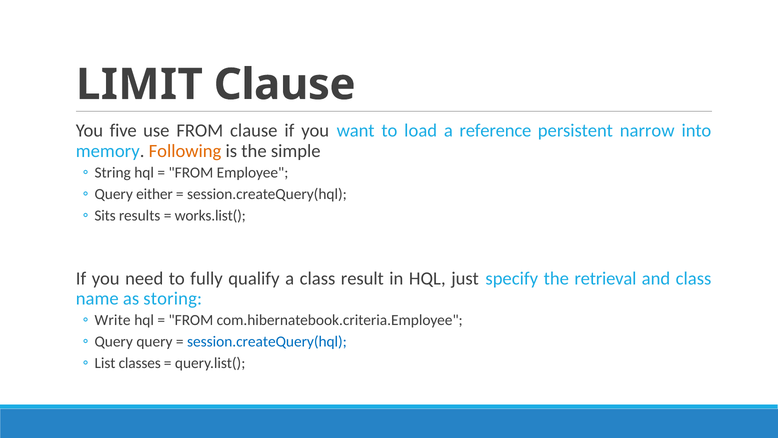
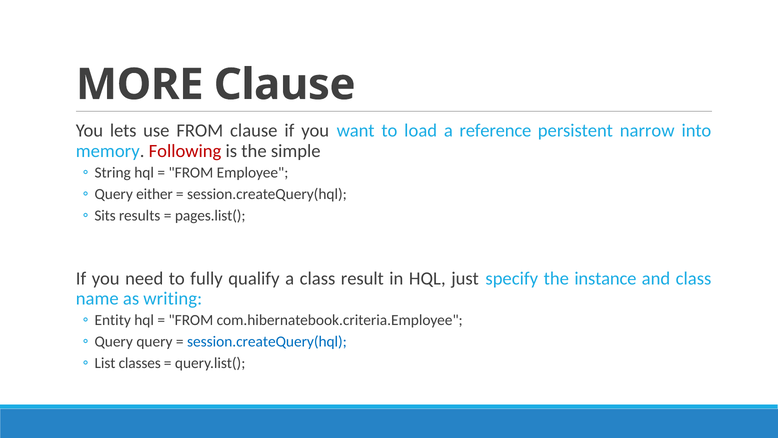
LIMIT: LIMIT -> MORE
five: five -> lets
Following colour: orange -> red
works.list(: works.list( -> pages.list(
retrieval: retrieval -> instance
storing: storing -> writing
Write: Write -> Entity
